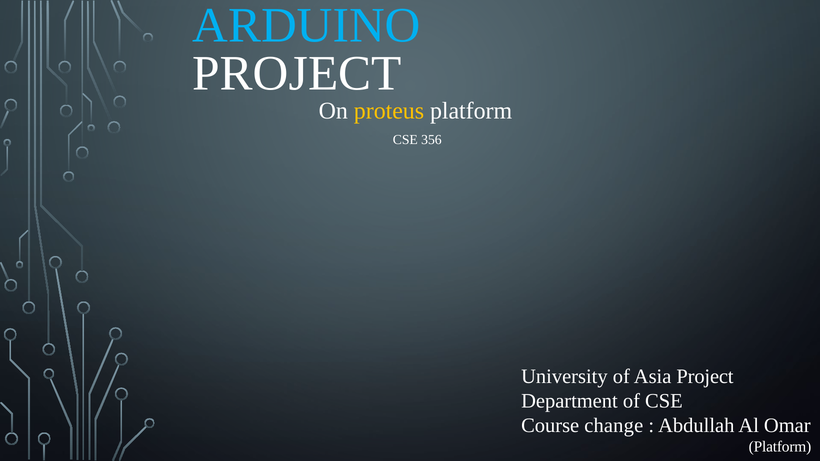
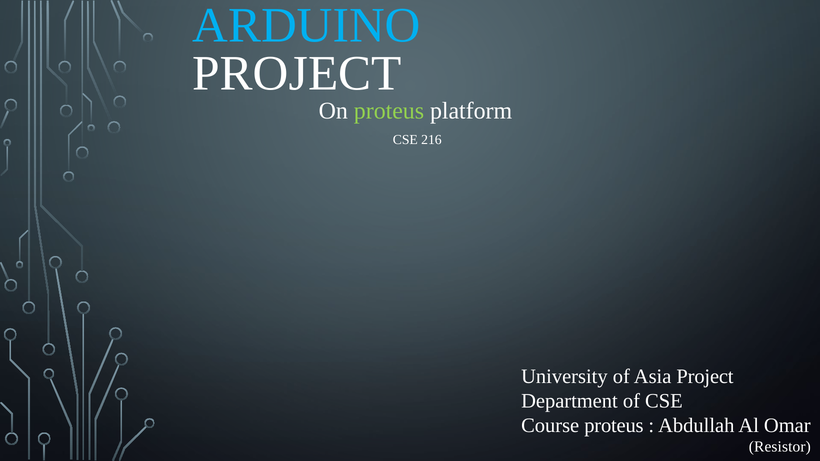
proteus at (389, 111) colour: yellow -> light green
356: 356 -> 216
Course change: change -> proteus
Platform at (780, 447): Platform -> Resistor
